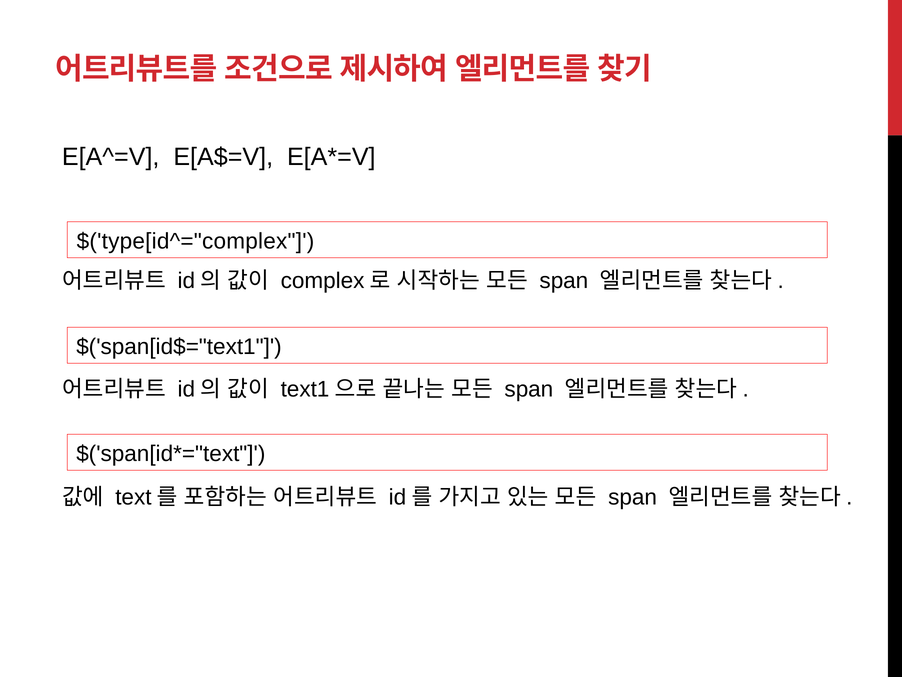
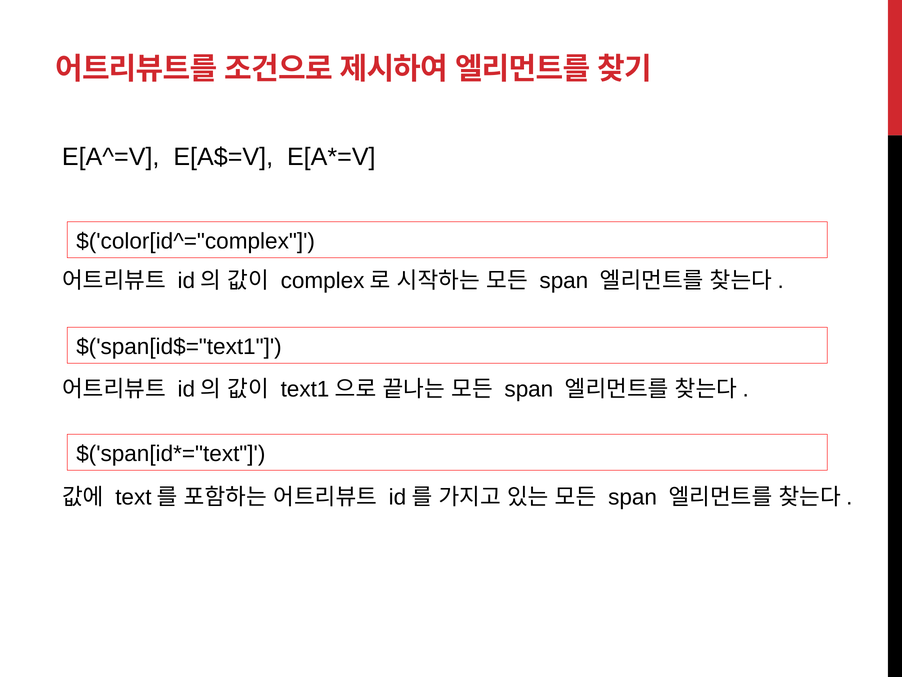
$('type[id^="complex: $('type[id^="complex -> $('color[id^="complex
